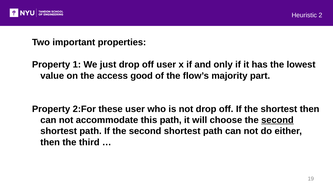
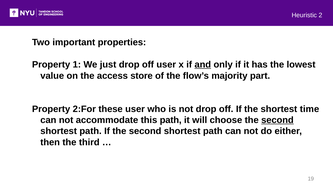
and underline: none -> present
good: good -> store
shortest then: then -> time
